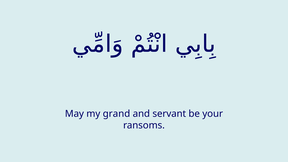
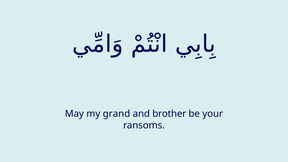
servant: servant -> brother
